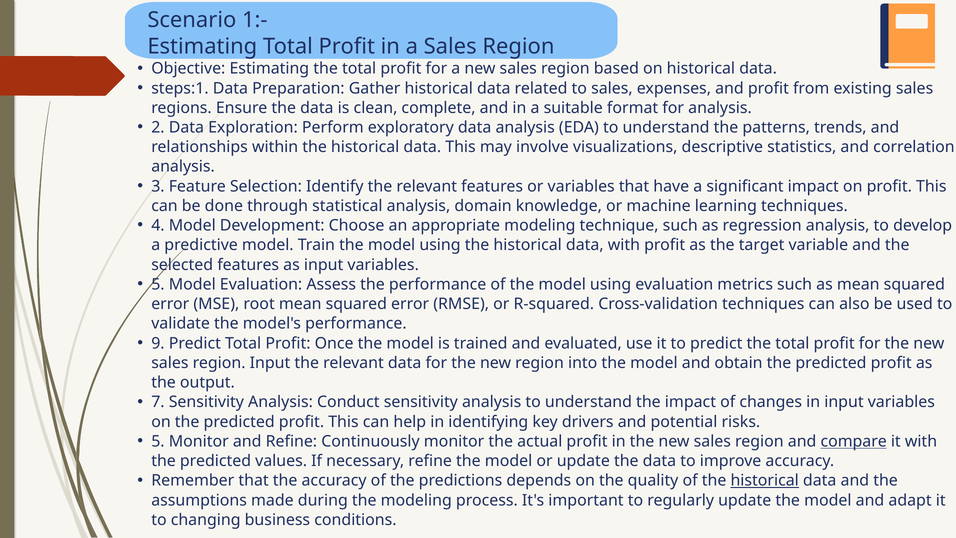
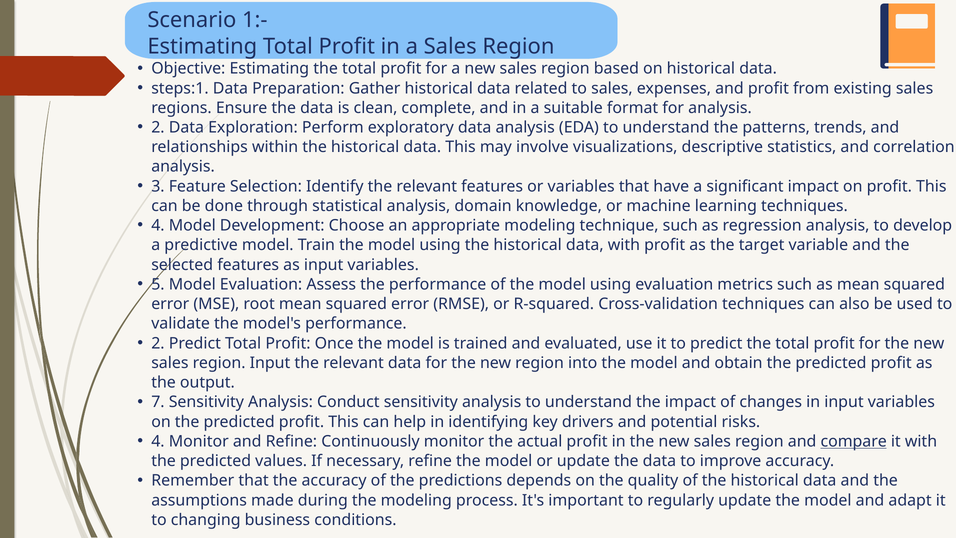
9 at (158, 343): 9 -> 2
5 at (158, 441): 5 -> 4
historical at (765, 480) underline: present -> none
